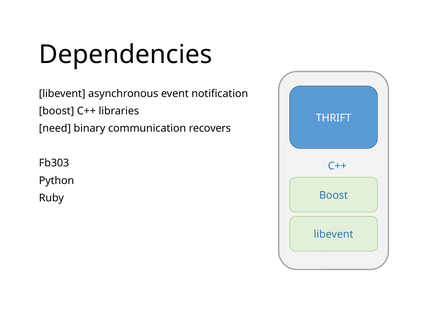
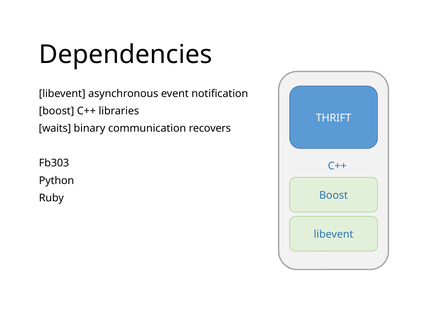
need: need -> waits
